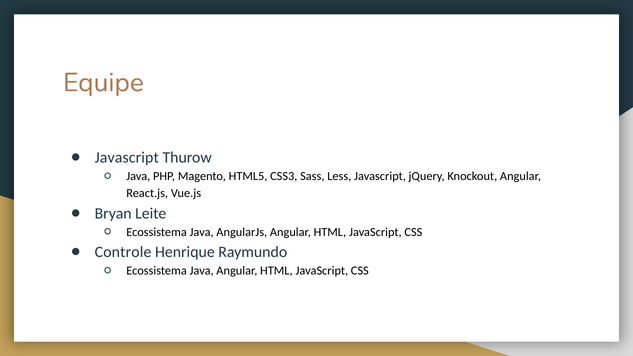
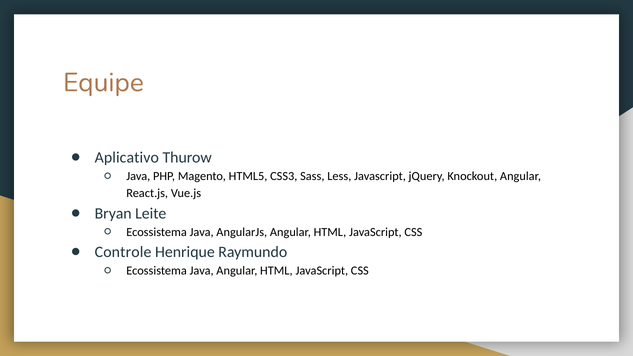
Javascript at (127, 158): Javascript -> Aplicativo
